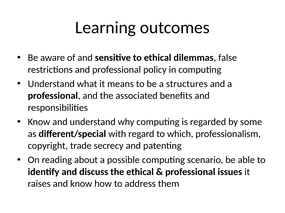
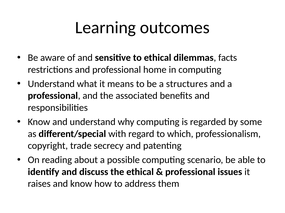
false: false -> facts
policy: policy -> home
